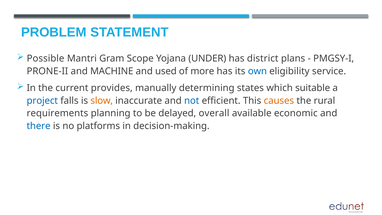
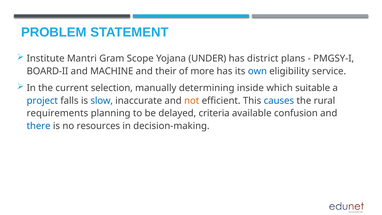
Possible: Possible -> Institute
PRONE-II: PRONE-II -> BOARD-II
used: used -> their
provides: provides -> selection
states: states -> inside
slow colour: orange -> blue
not colour: blue -> orange
causes colour: orange -> blue
overall: overall -> criteria
economic: economic -> confusion
platforms: platforms -> resources
